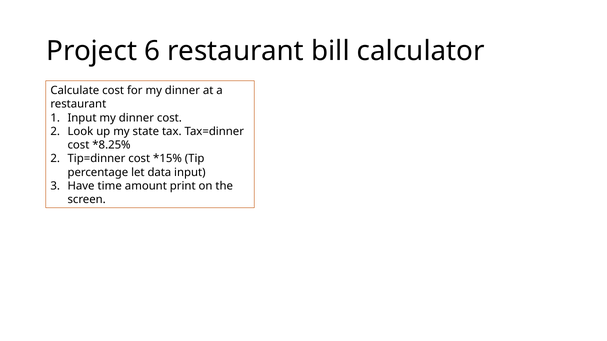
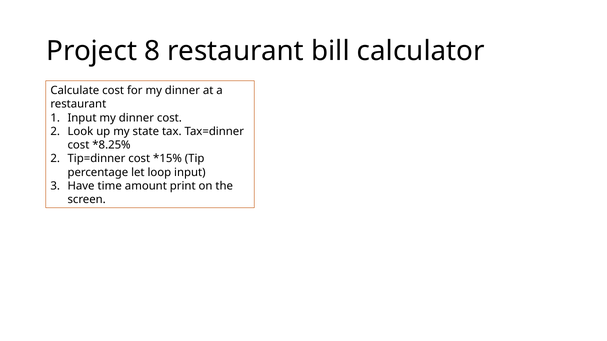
6: 6 -> 8
data: data -> loop
